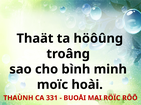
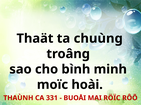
höôûng: höôûng -> chuùng
